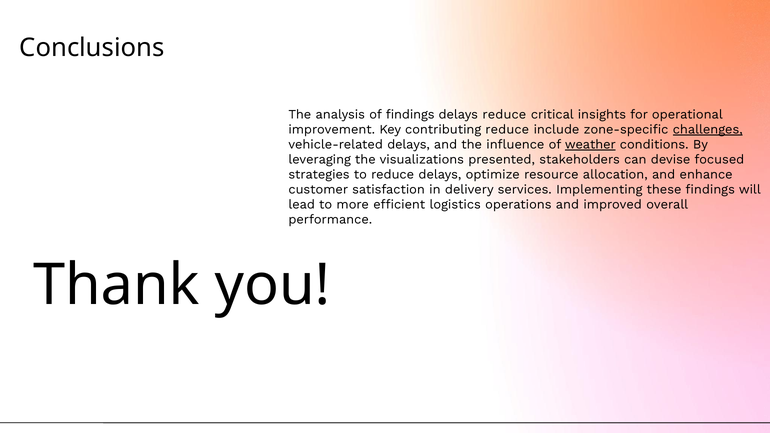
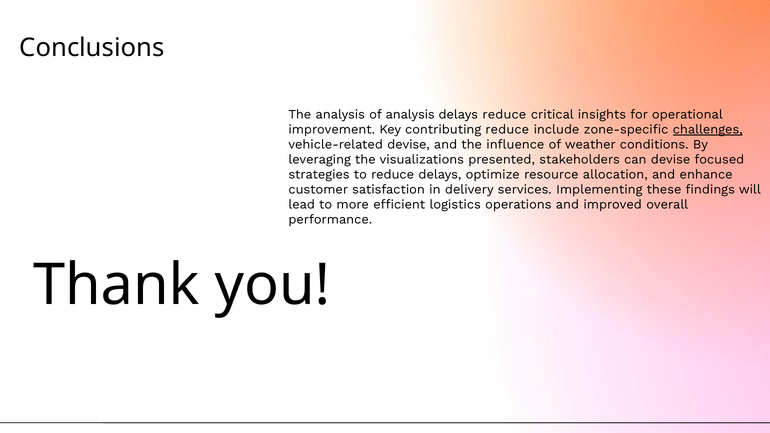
of findings: findings -> analysis
vehicle-related delays: delays -> devise
weather underline: present -> none
